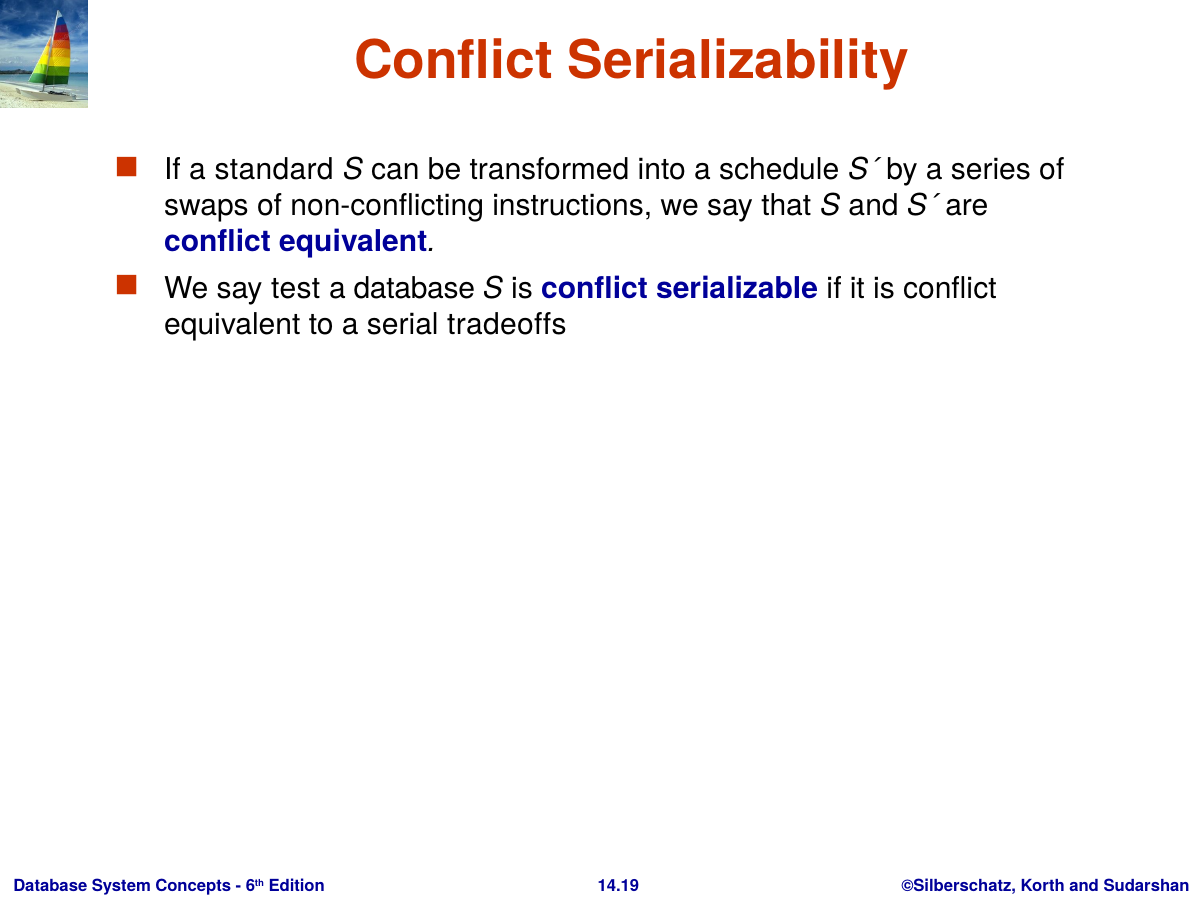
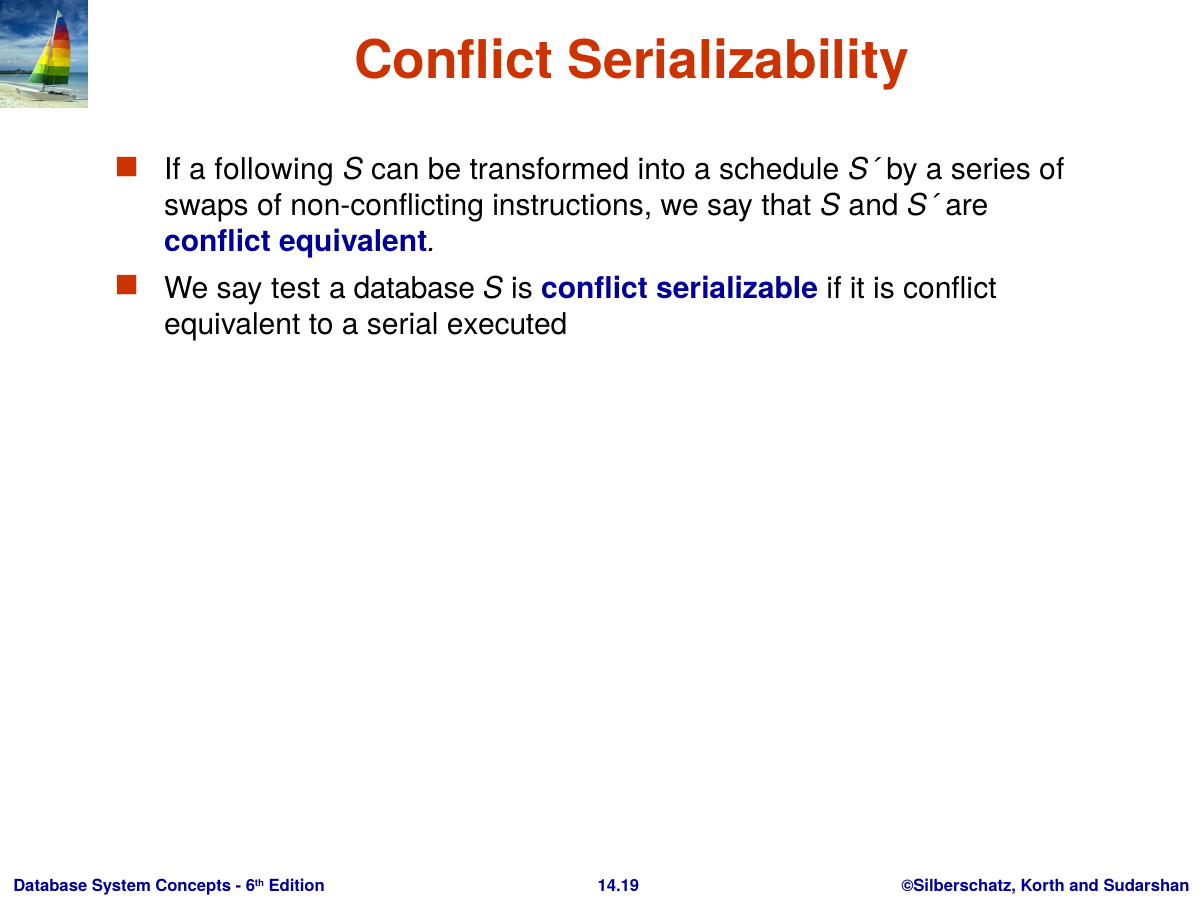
standard: standard -> following
tradeoffs: tradeoffs -> executed
